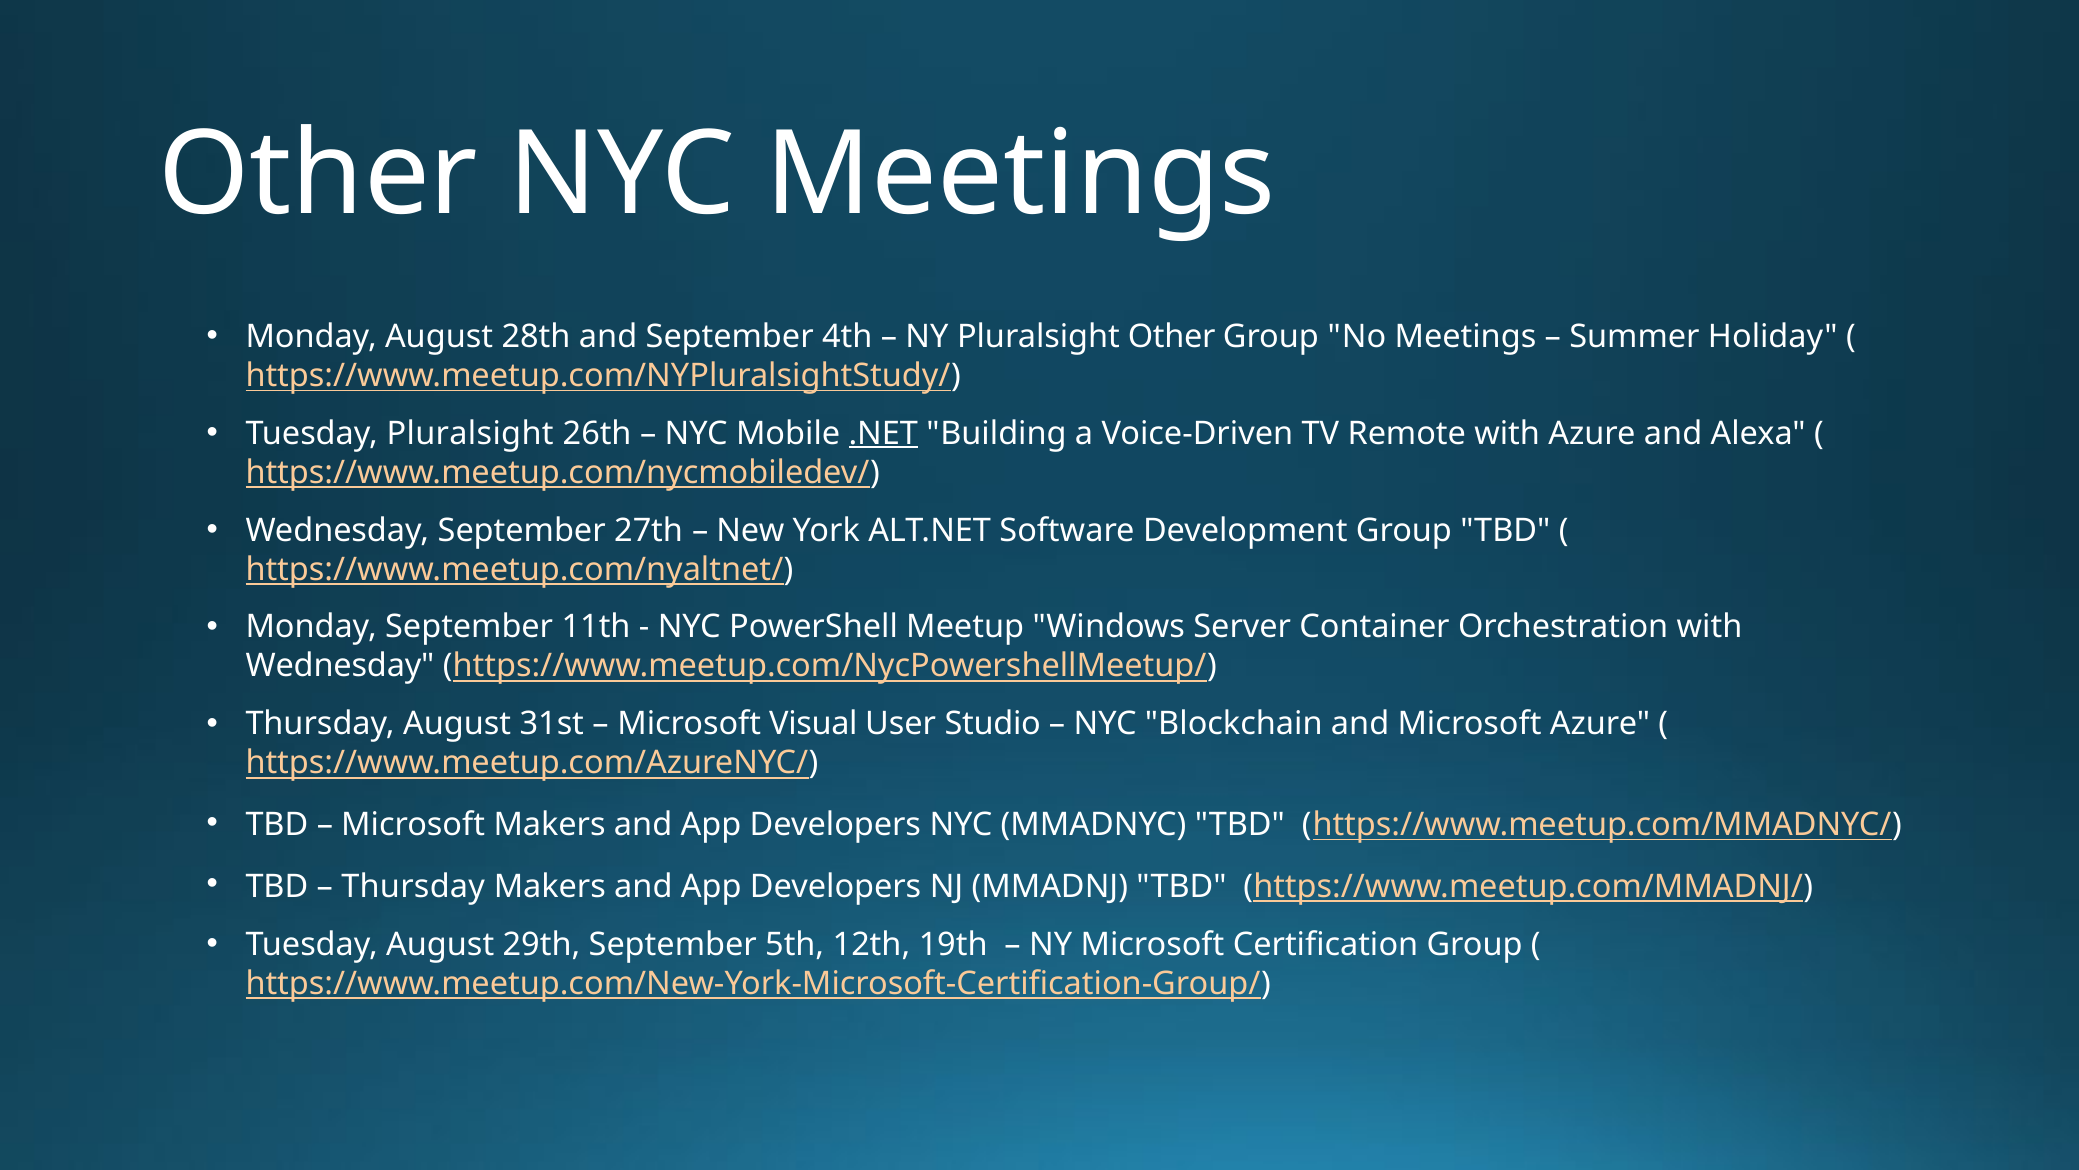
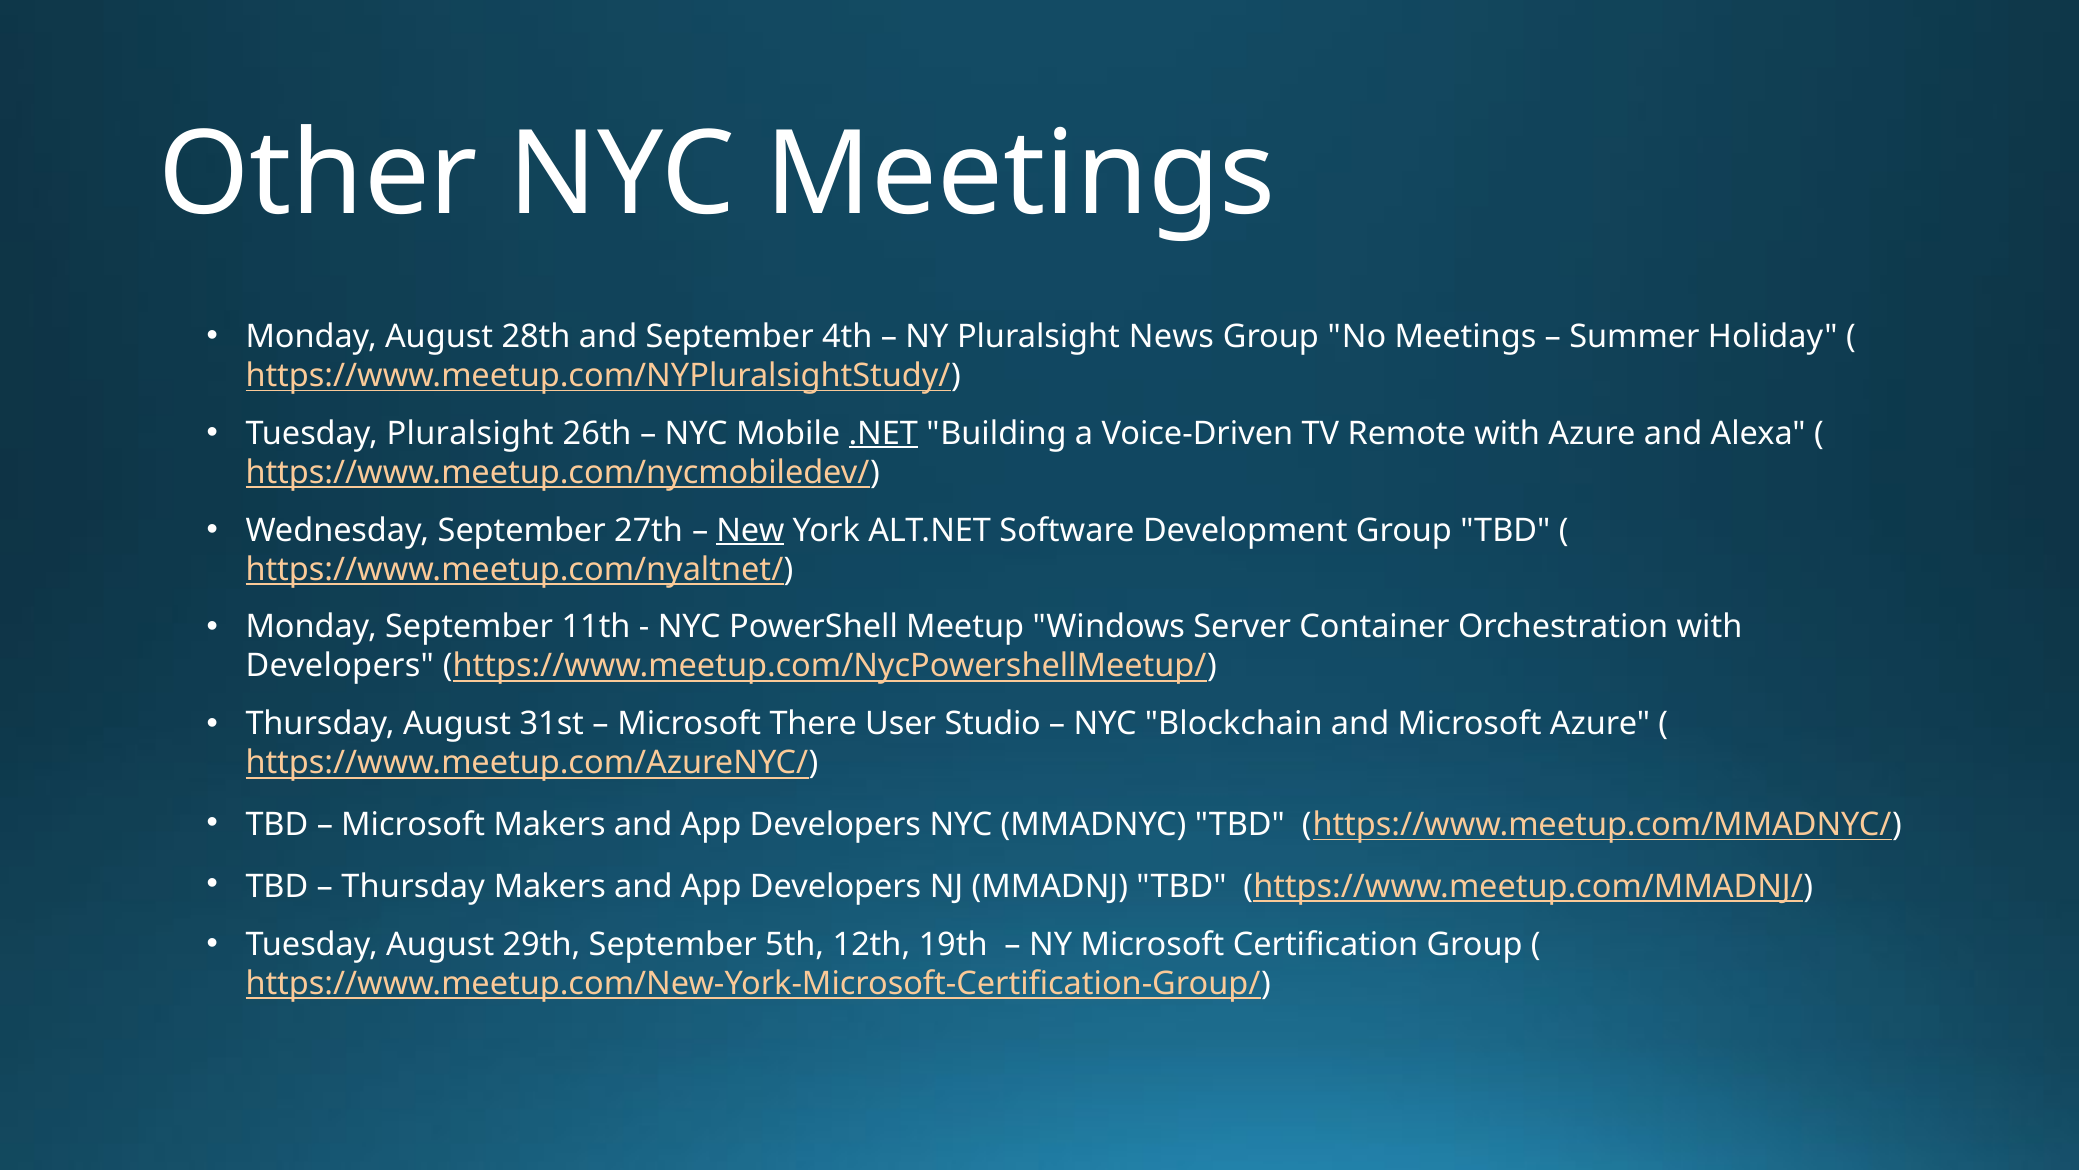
Pluralsight Other: Other -> News
New underline: none -> present
Wednesday at (340, 666): Wednesday -> Developers
Visual: Visual -> There
